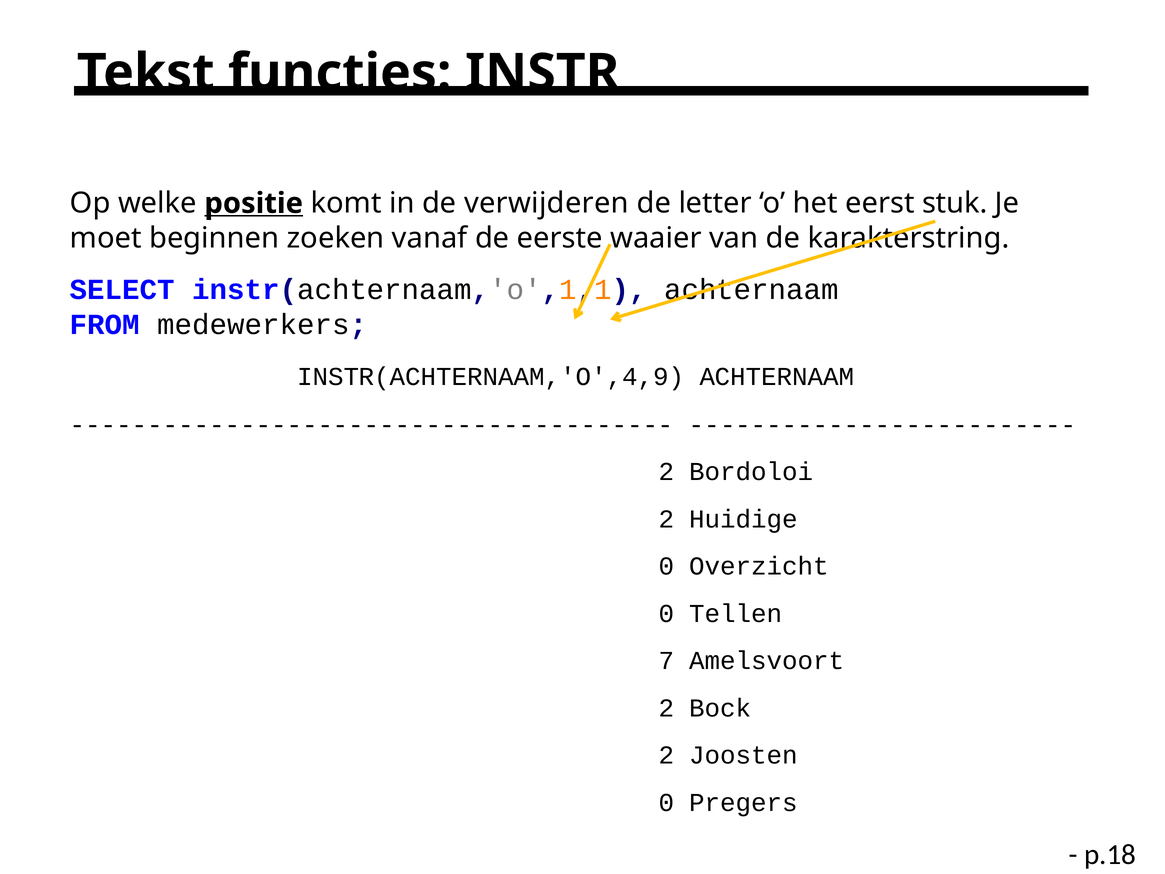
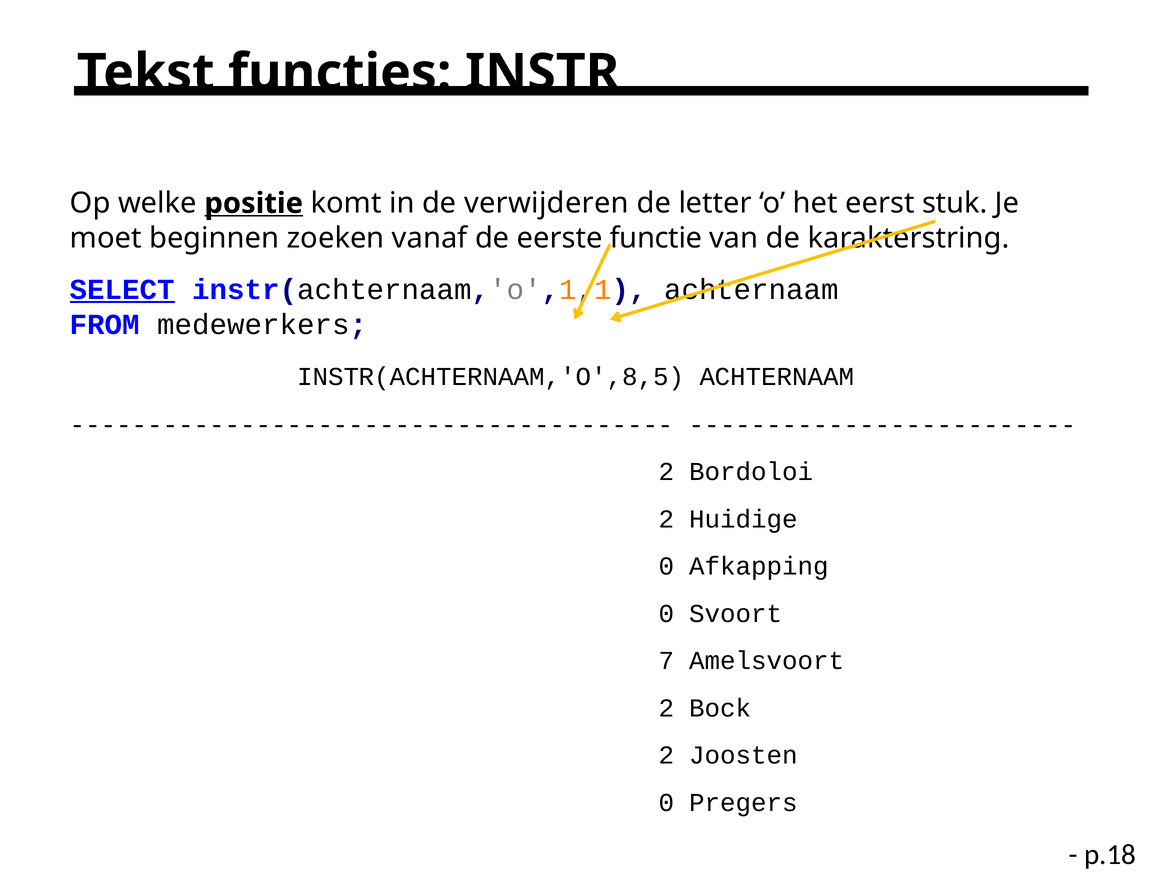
waaier: waaier -> functie
SELECT underline: none -> present
INSTR(ACHTERNAAM,'O',4,9: INSTR(ACHTERNAAM,'O',4,9 -> INSTR(ACHTERNAAM,'O',8,5
Overzicht: Overzicht -> Afkapping
Tellen: Tellen -> Svoort
